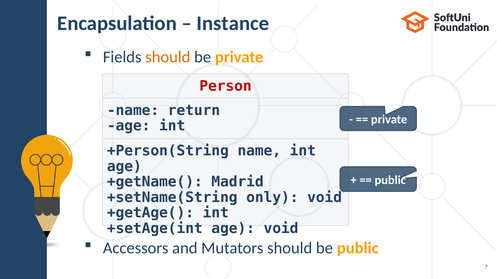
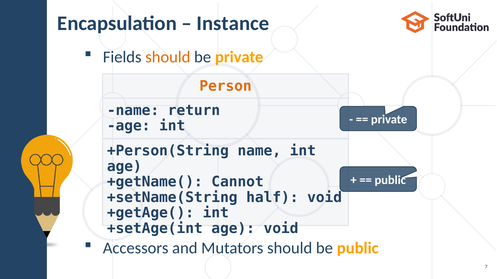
Person colour: red -> orange
Madrid: Madrid -> Cannot
only: only -> half
